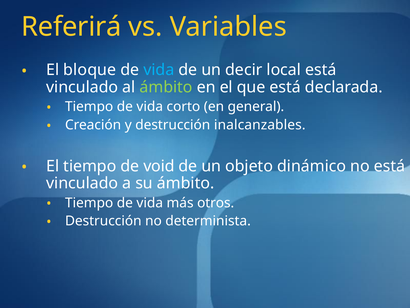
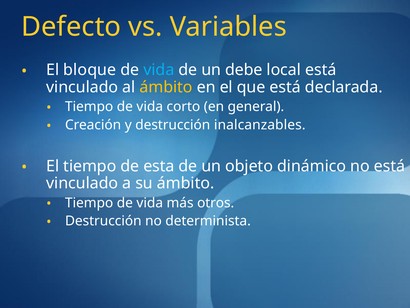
Referirá: Referirá -> Defecto
decir: decir -> debe
ámbito at (166, 87) colour: light green -> yellow
void: void -> esta
